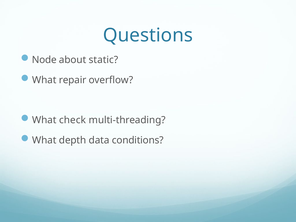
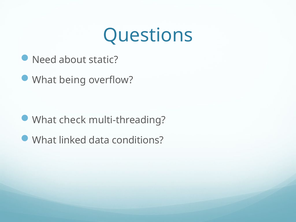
Node: Node -> Need
repair: repair -> being
depth: depth -> linked
